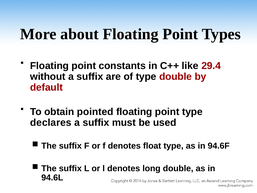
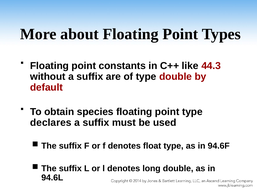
29.4: 29.4 -> 44.3
pointed: pointed -> species
